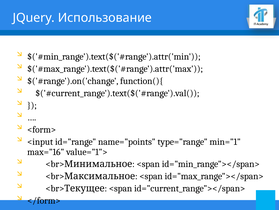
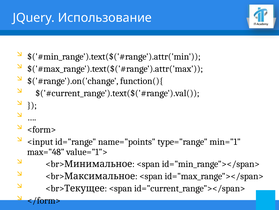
max="16: max="16 -> max="48
